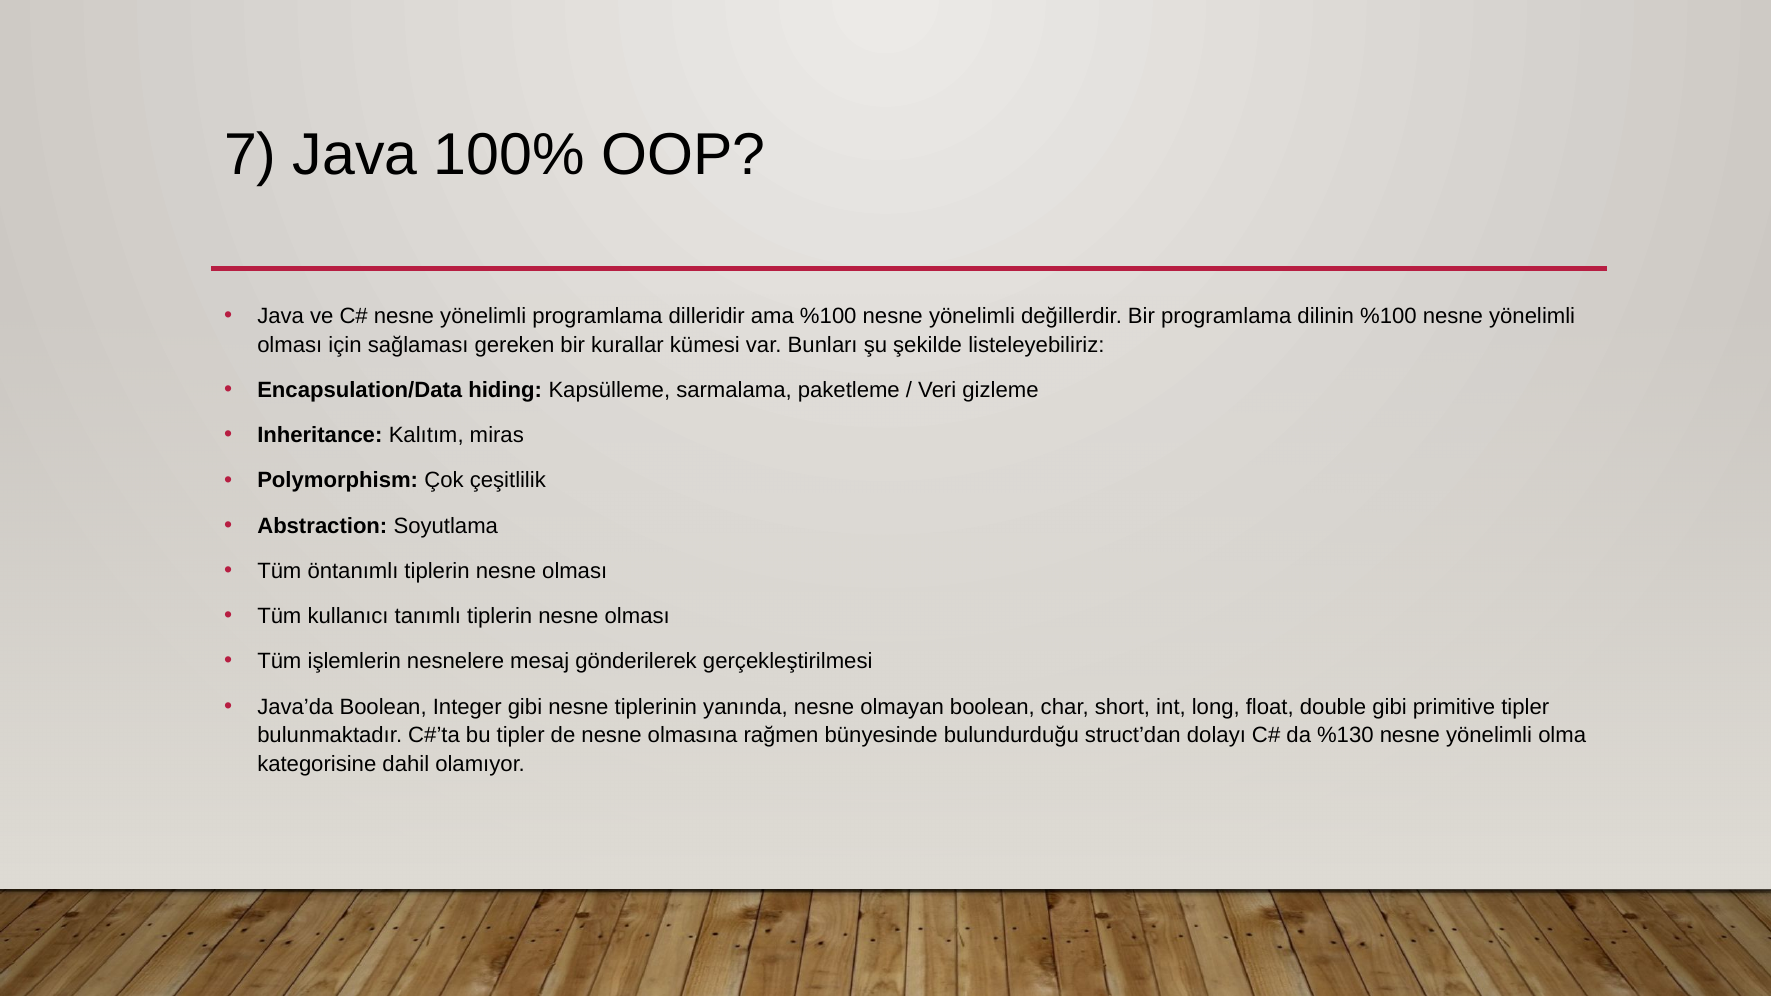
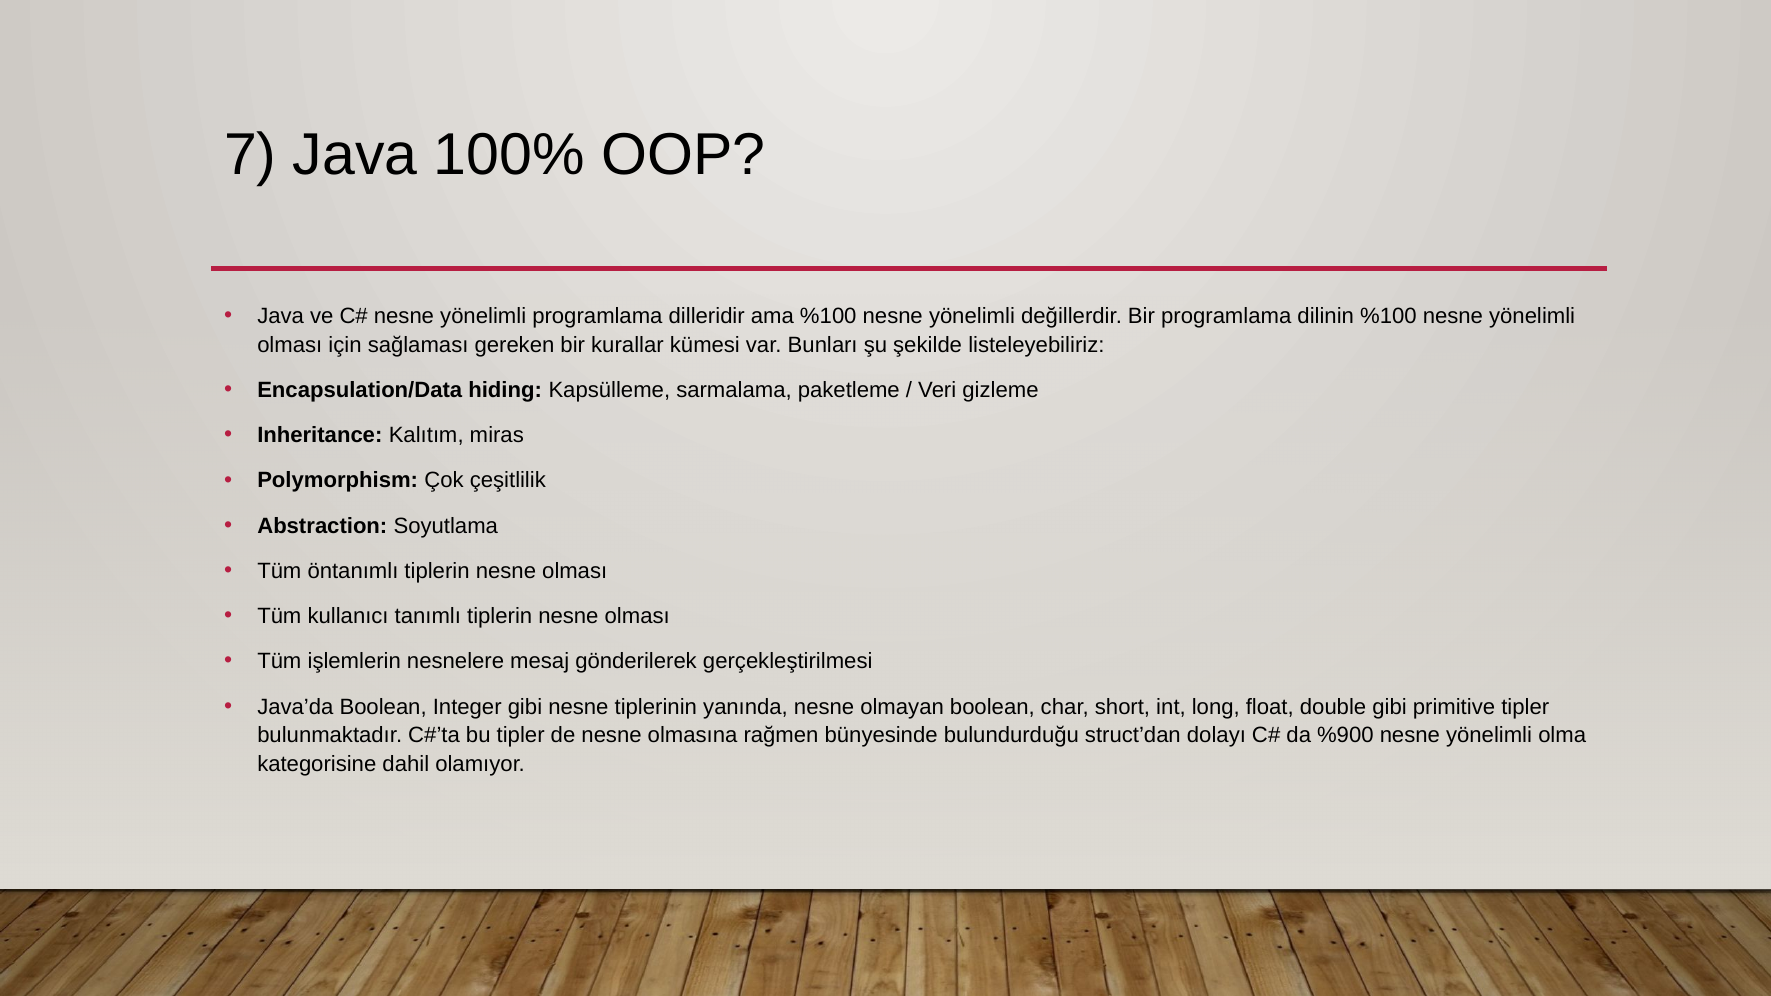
%130: %130 -> %900
